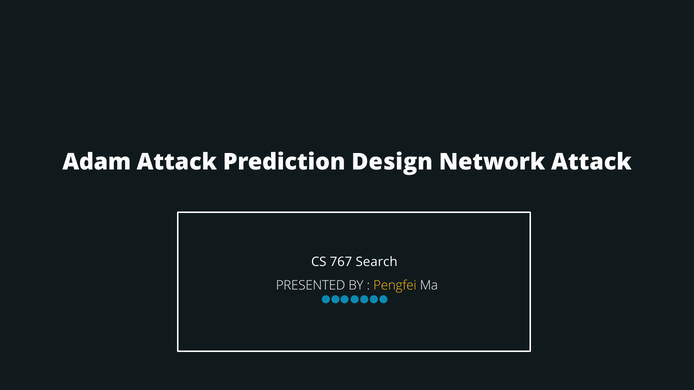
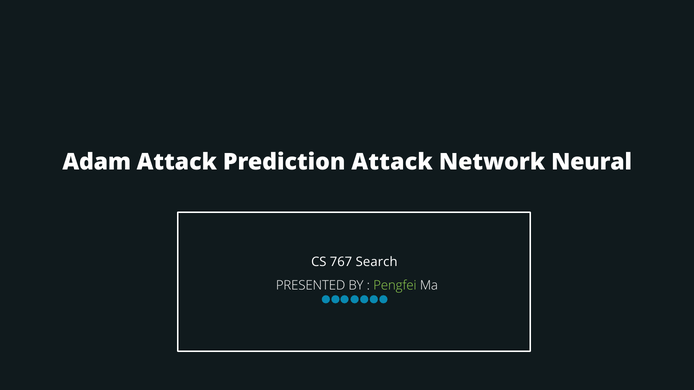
Prediction Design: Design -> Attack
Network Attack: Attack -> Neural
Pengfei colour: yellow -> light green
